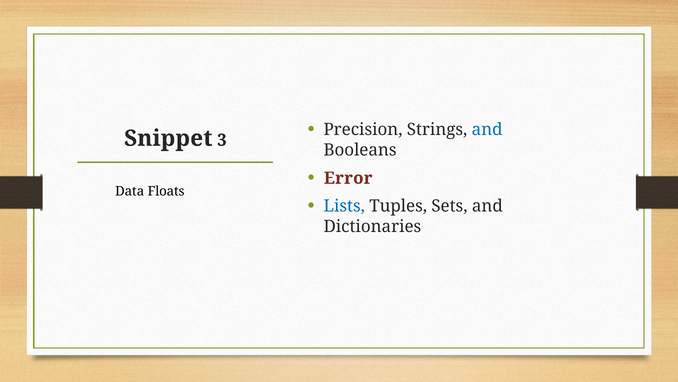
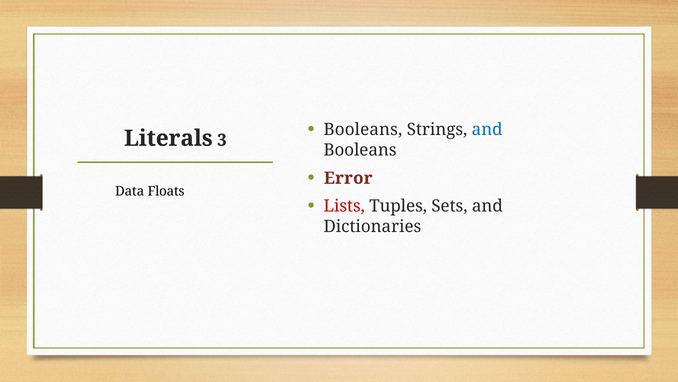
Precision at (363, 130): Precision -> Booleans
Snippet: Snippet -> Literals
Lists colour: blue -> red
